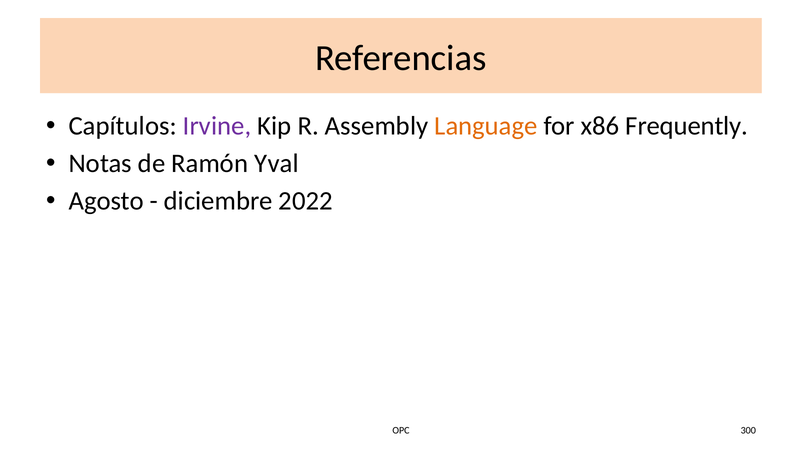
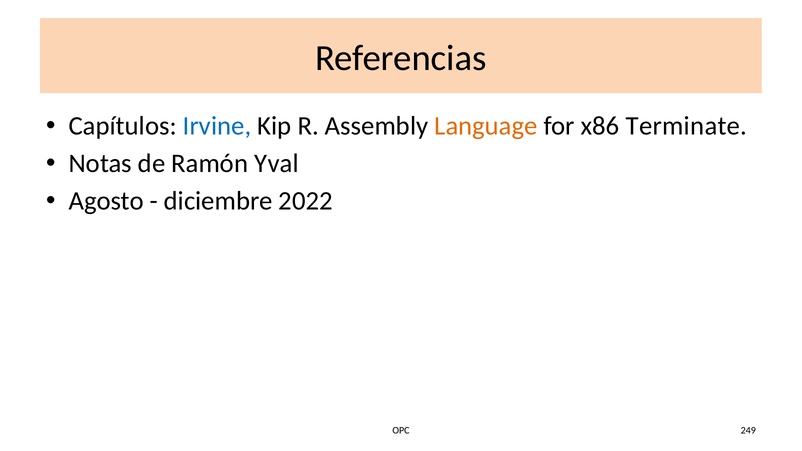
Irvine colour: purple -> blue
Frequently: Frequently -> Terminate
300: 300 -> 249
